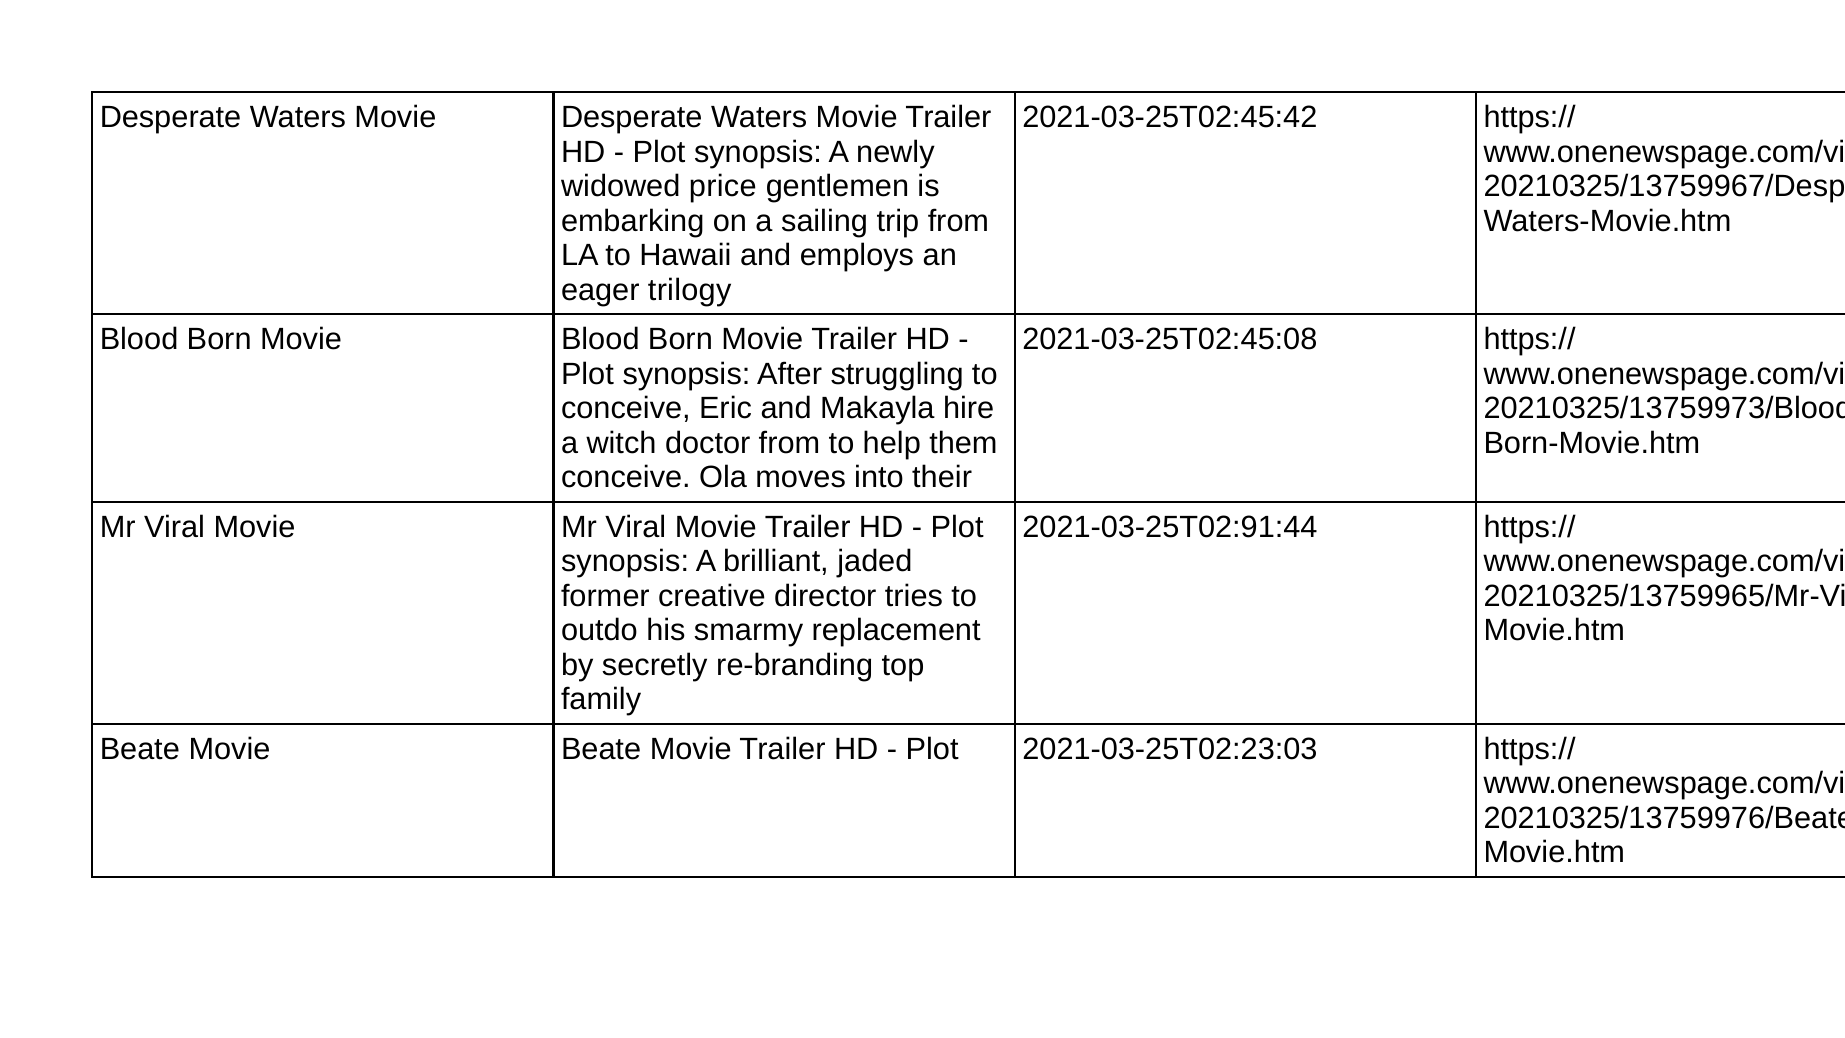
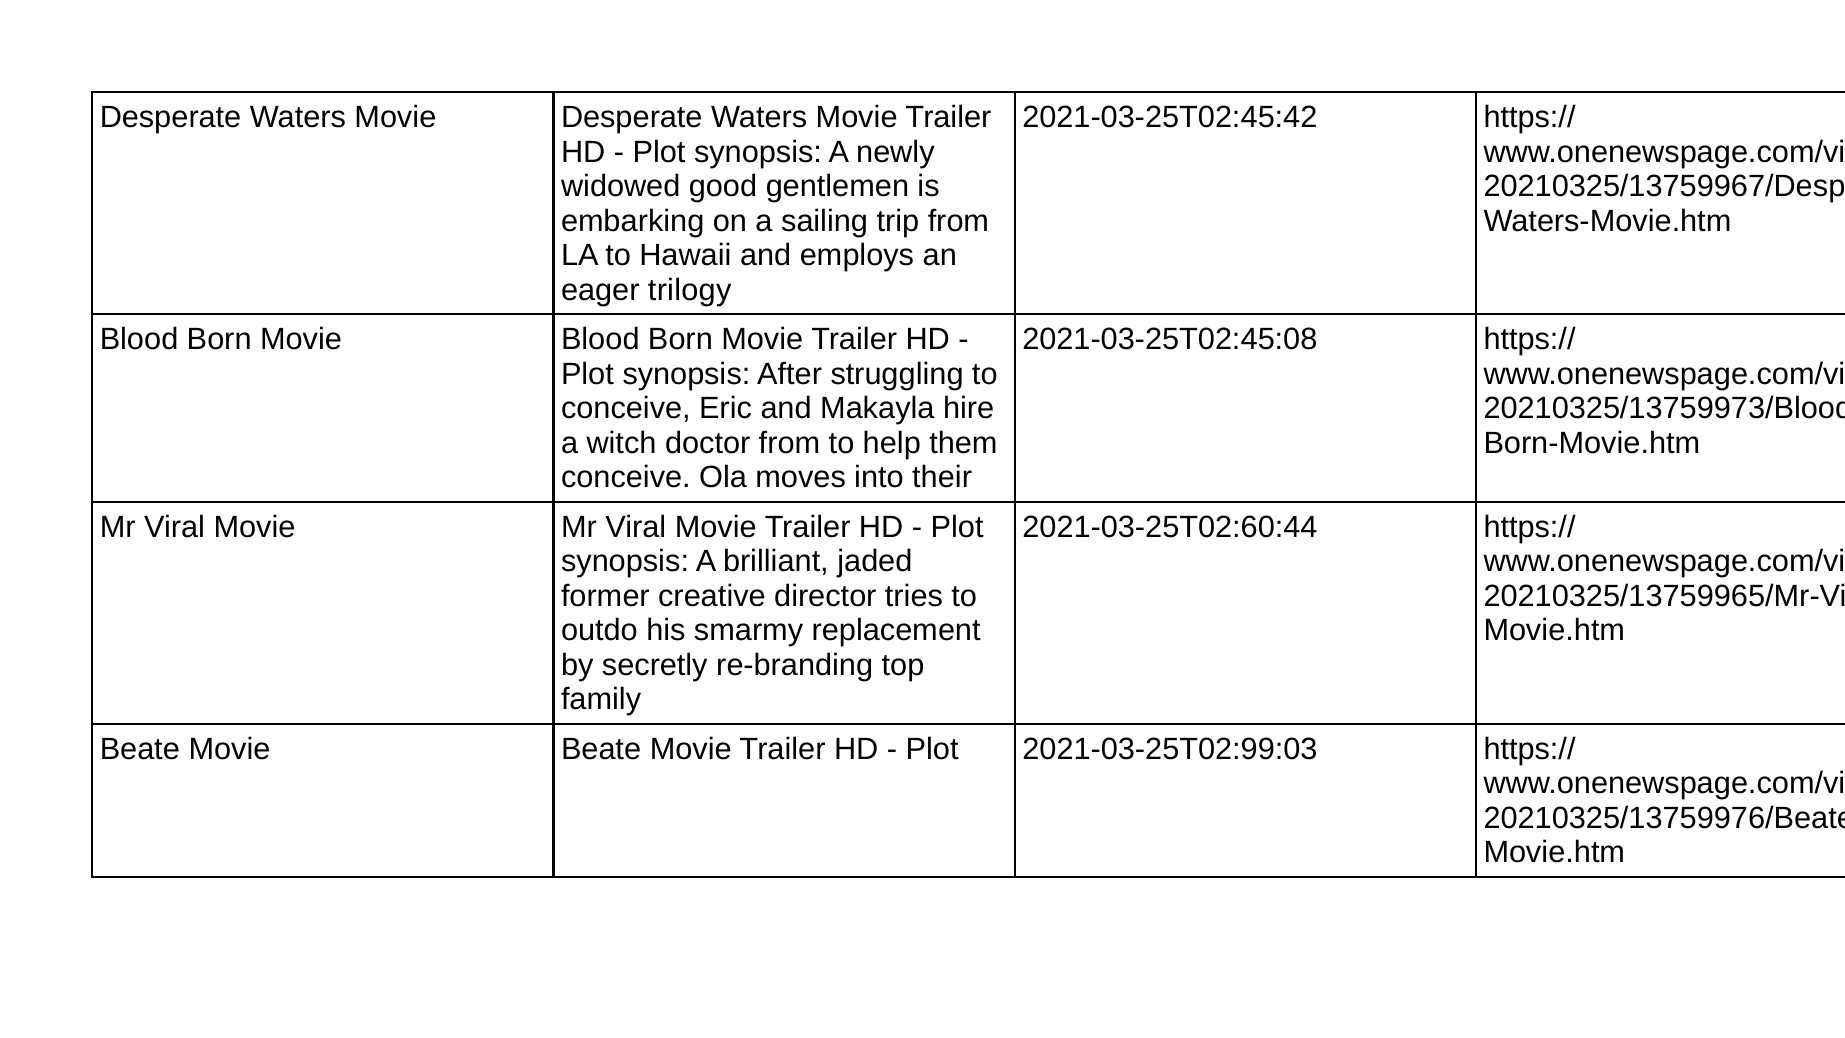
price: price -> good
2021-03-25T02:91:44: 2021-03-25T02:91:44 -> 2021-03-25T02:60:44
2021-03-25T02:23:03: 2021-03-25T02:23:03 -> 2021-03-25T02:99:03
